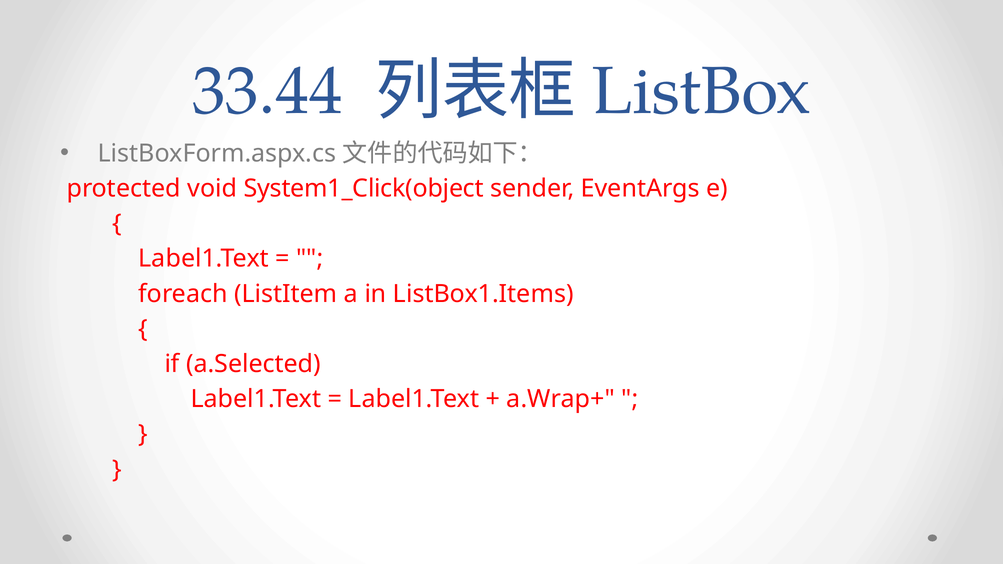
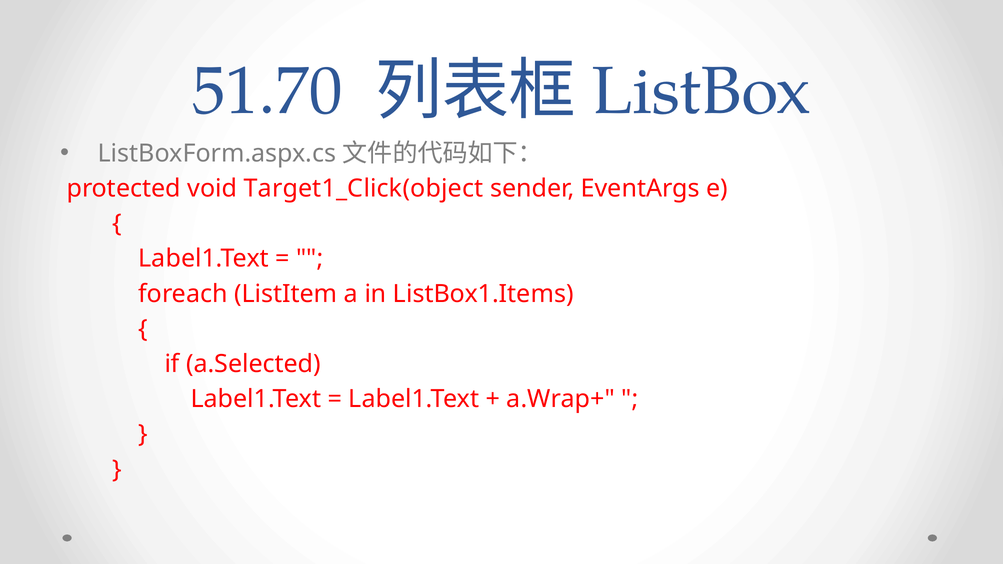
33.44: 33.44 -> 51.70
System1_Click(object: System1_Click(object -> Target1_Click(object
